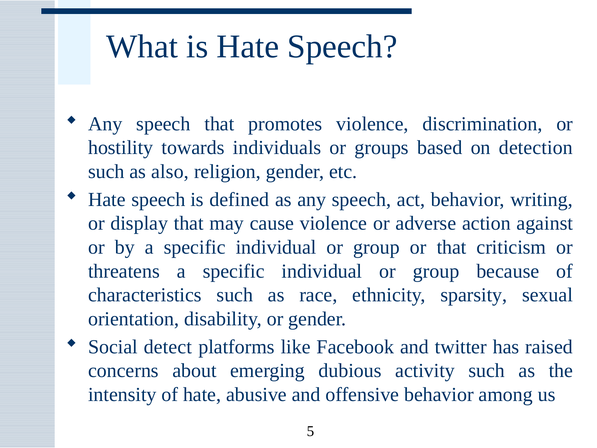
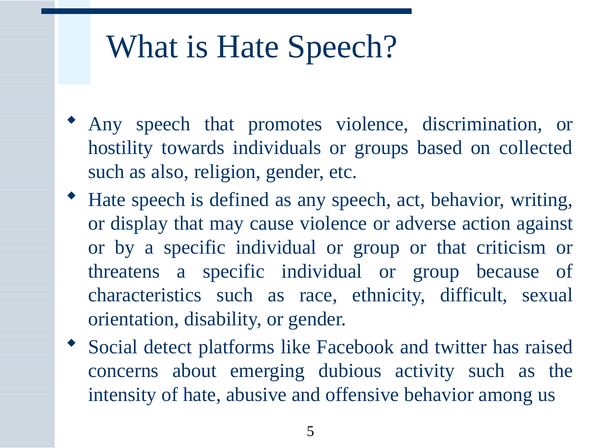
detection: detection -> collected
sparsity: sparsity -> difficult
